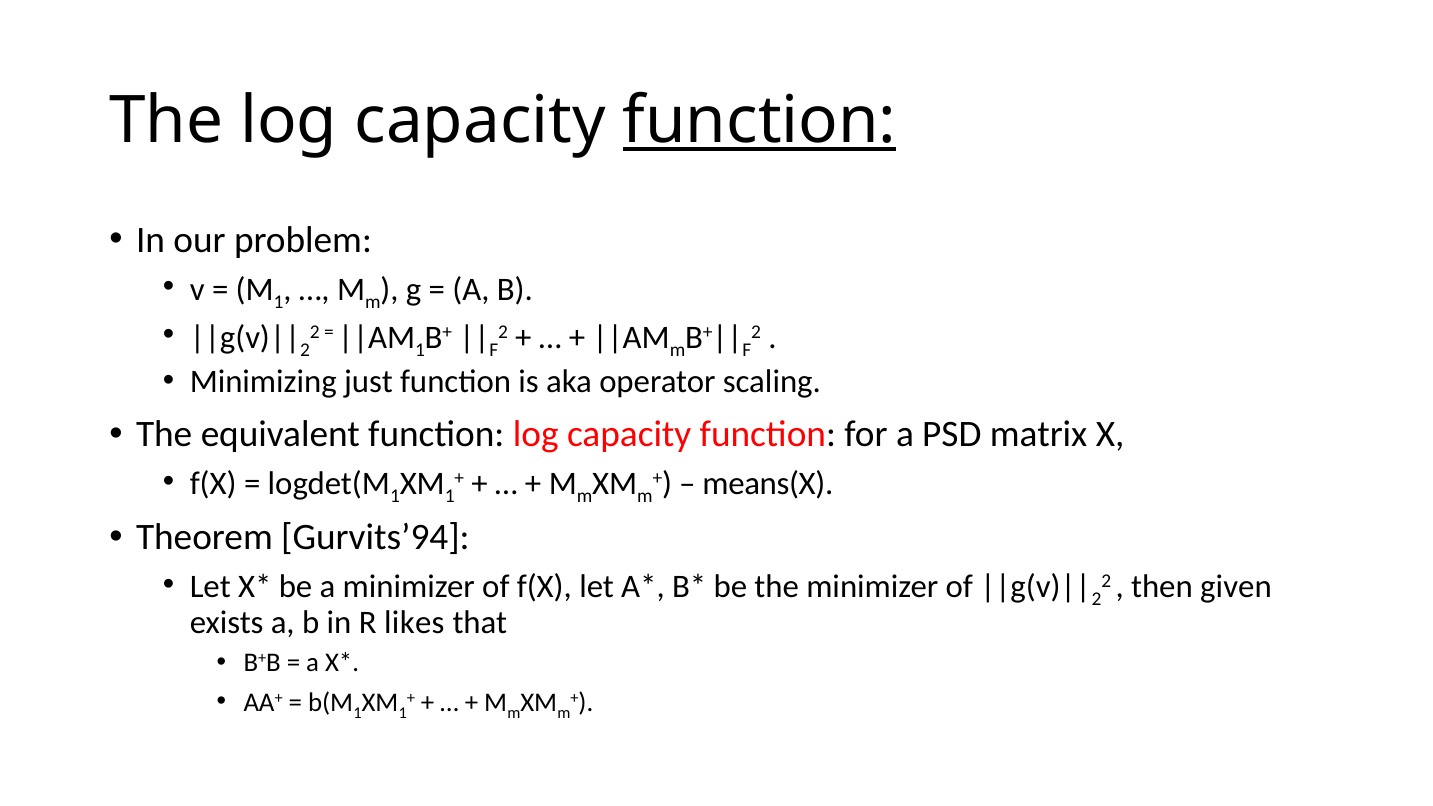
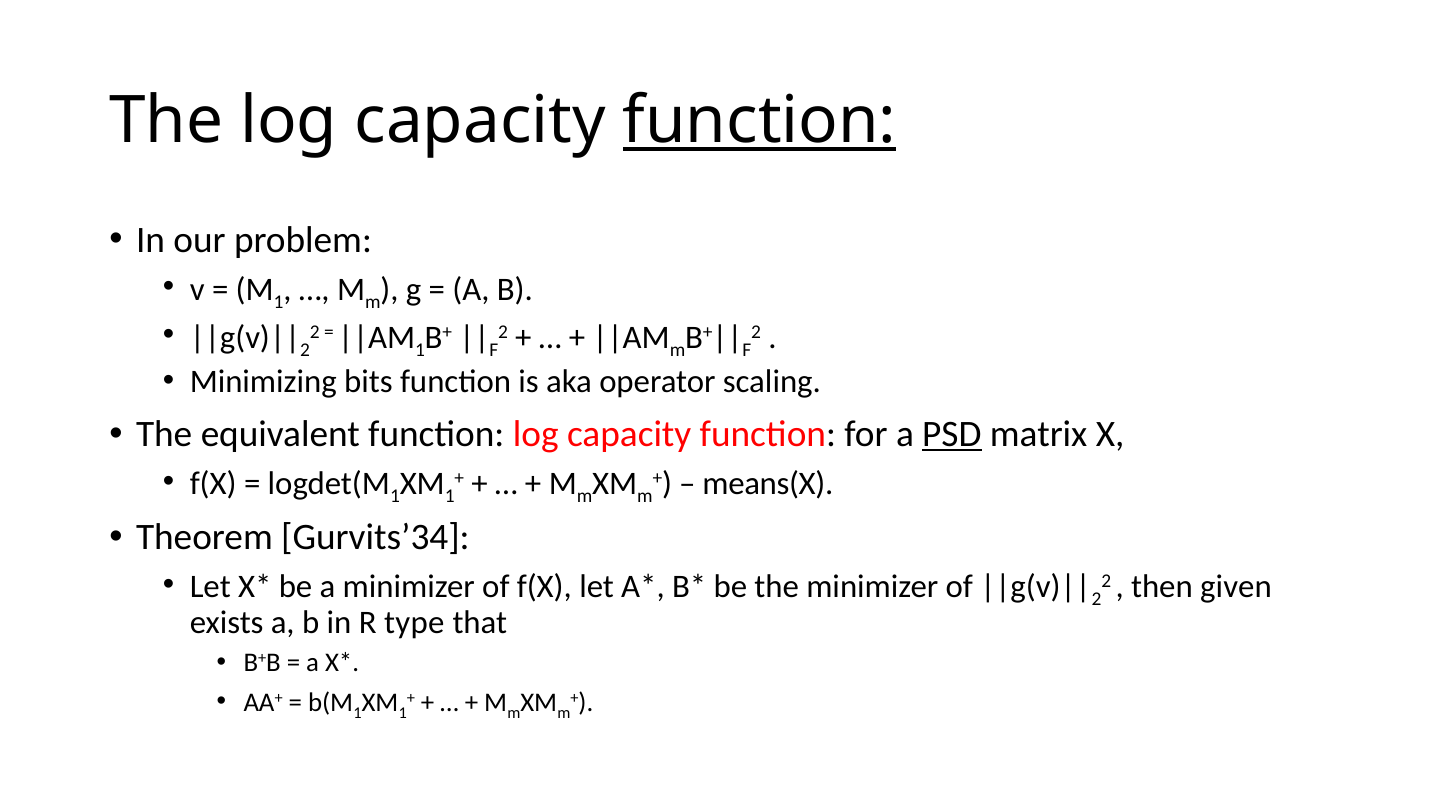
just: just -> bits
PSD underline: none -> present
Gurvits’94: Gurvits’94 -> Gurvits’34
likes: likes -> type
